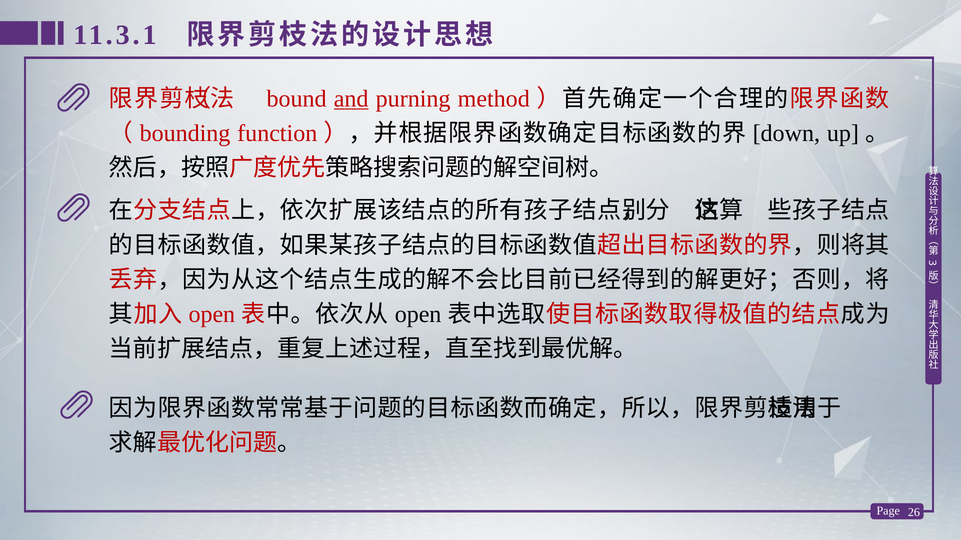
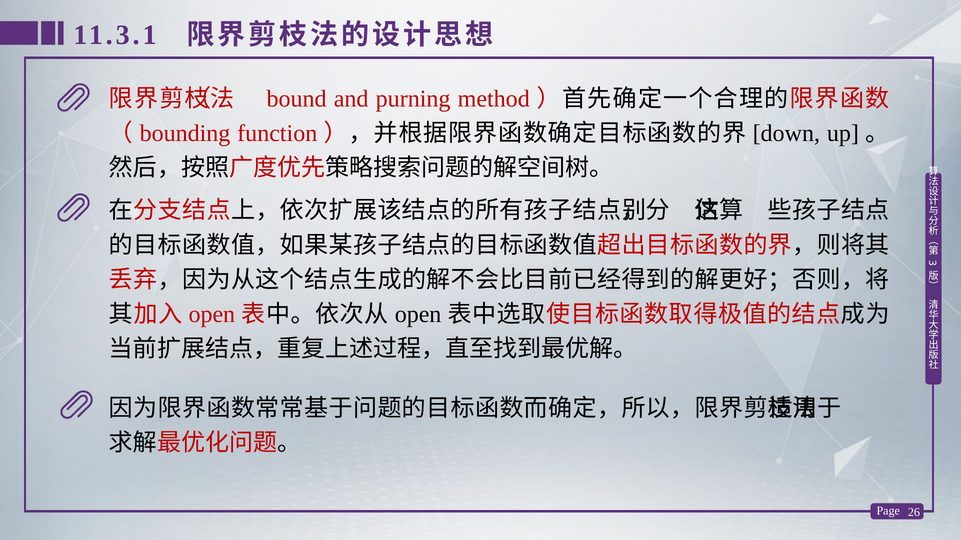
and underline: present -> none
